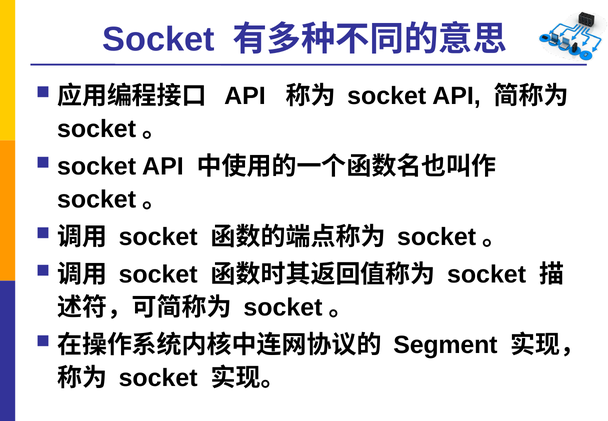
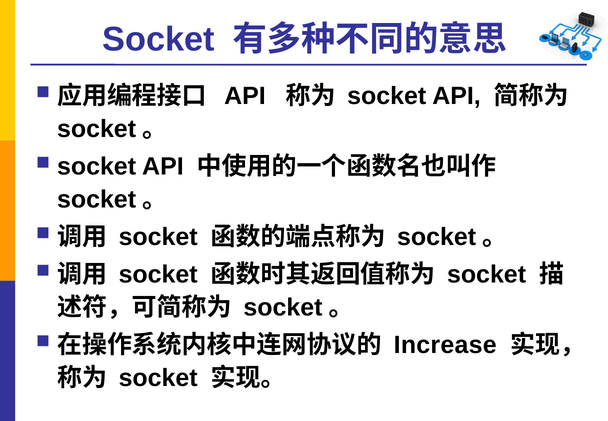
Segment: Segment -> Increase
